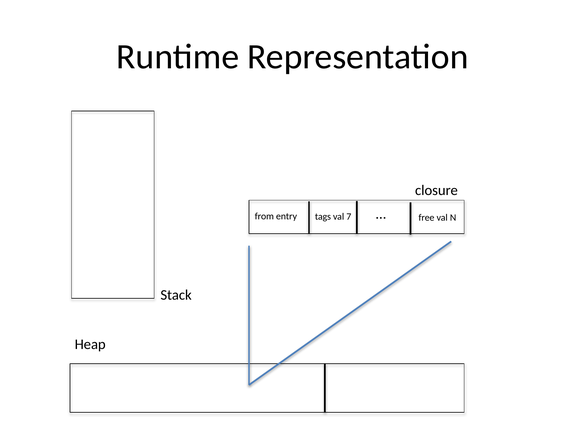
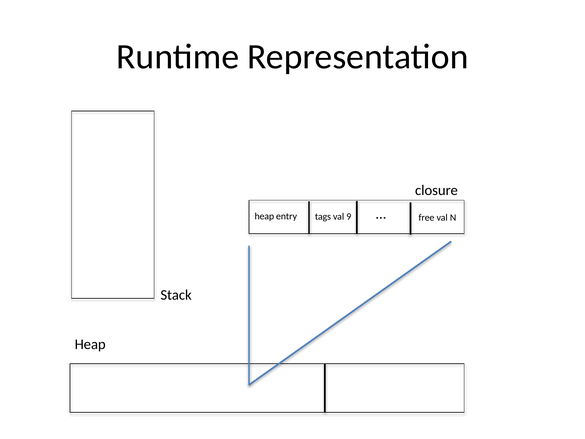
from at (264, 216): from -> heap
7: 7 -> 9
